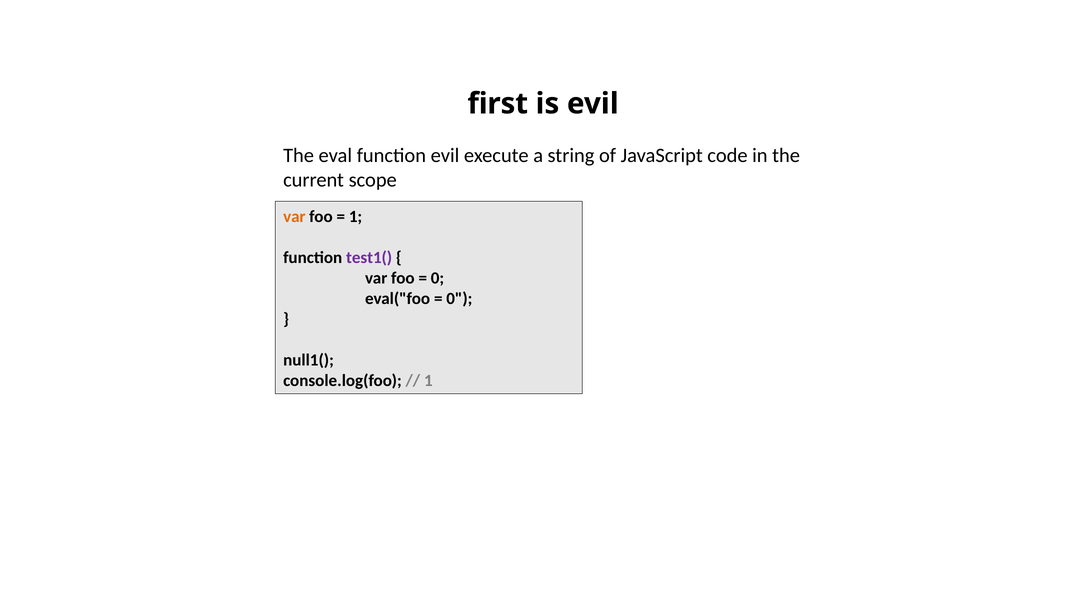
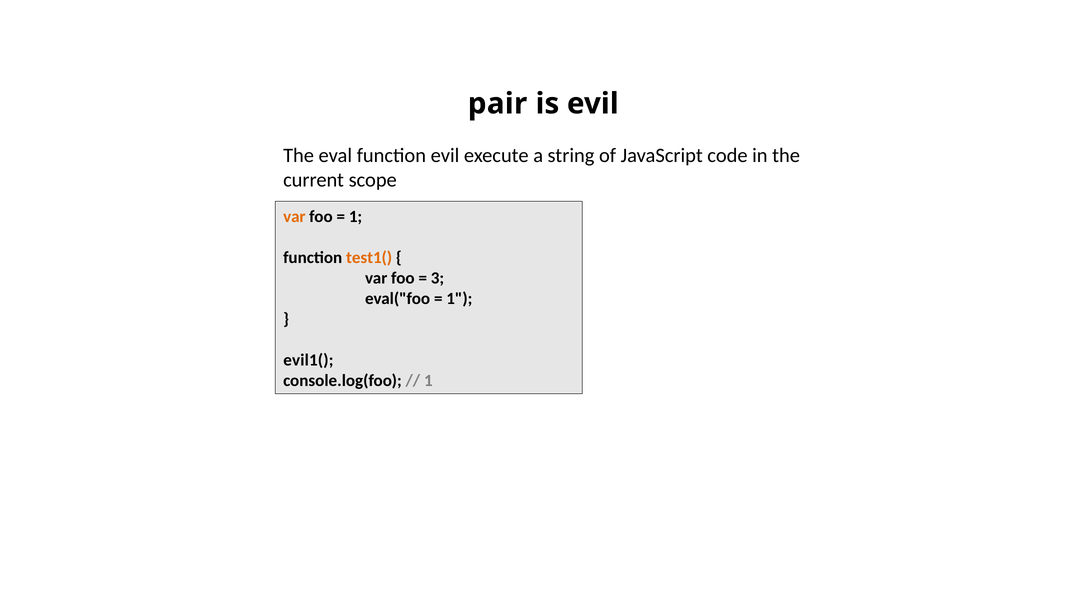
first: first -> pair
test1( colour: purple -> orange
0 at (437, 278): 0 -> 3
0 at (459, 299): 0 -> 1
null1(: null1( -> evil1(
